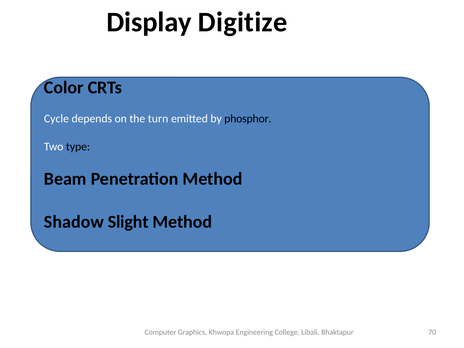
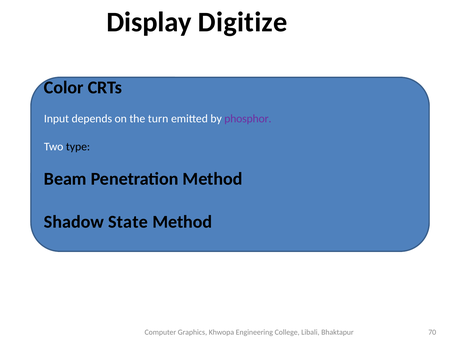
Cycle: Cycle -> Input
phosphor colour: black -> purple
Slight: Slight -> State
